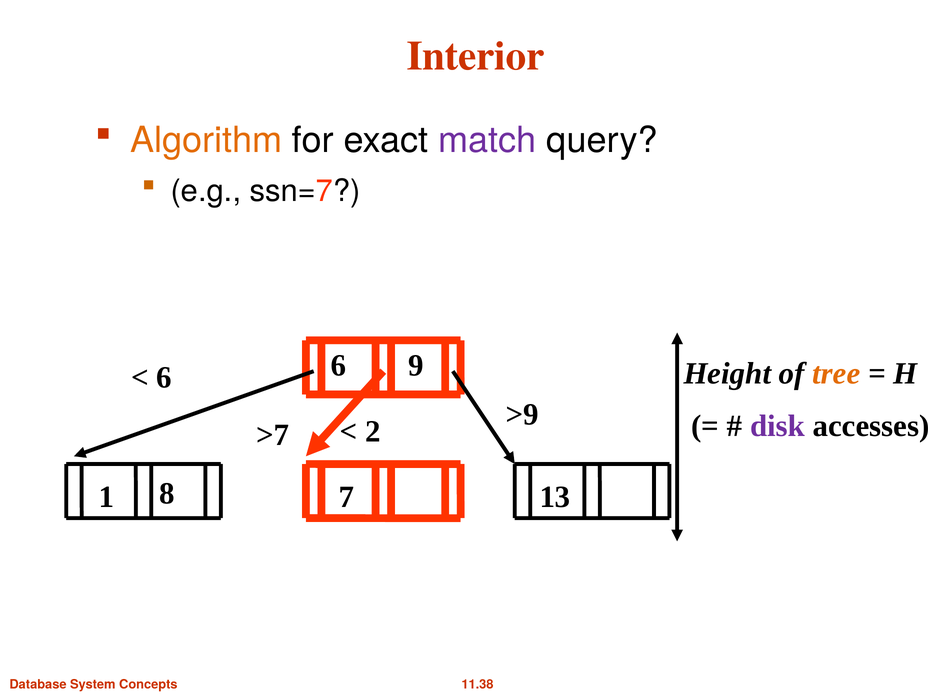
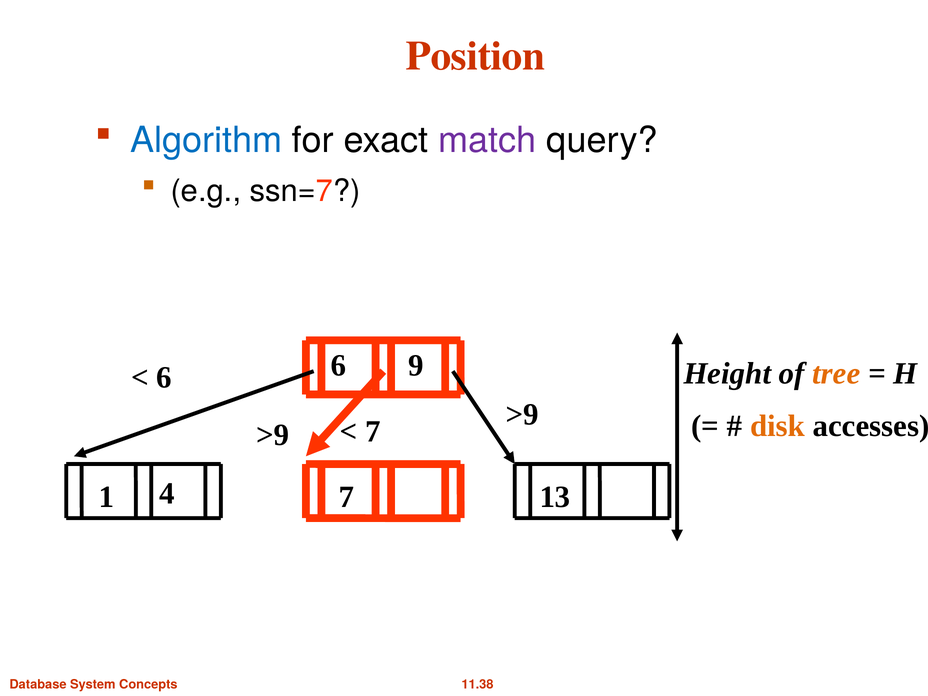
Interior: Interior -> Position
Algorithm colour: orange -> blue
disk colour: purple -> orange
>7 at (273, 435): >7 -> >9
2 at (373, 432): 2 -> 7
8: 8 -> 4
